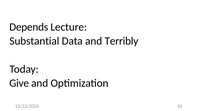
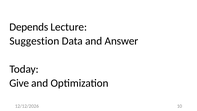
Substantial: Substantial -> Suggestion
Terribly: Terribly -> Answer
